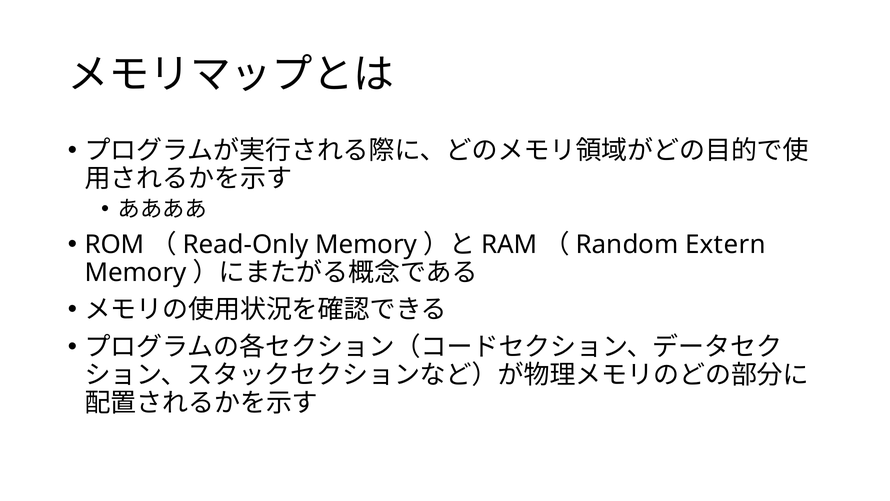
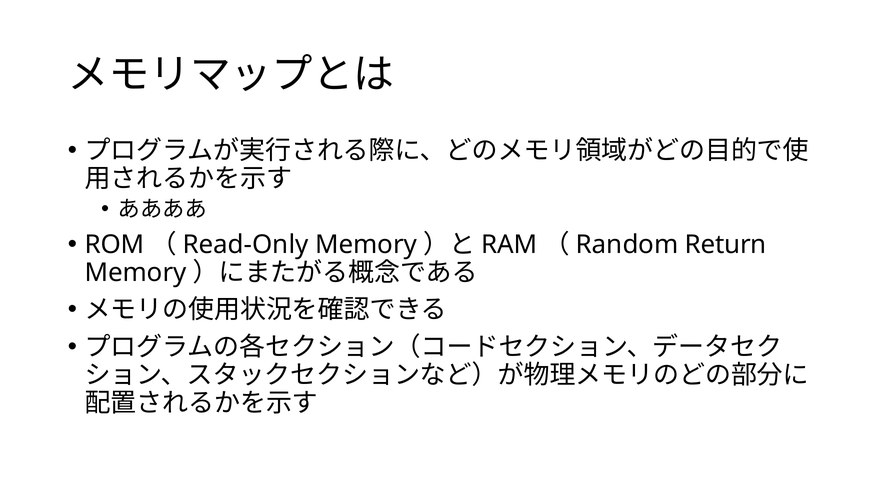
Extern: Extern -> Return
